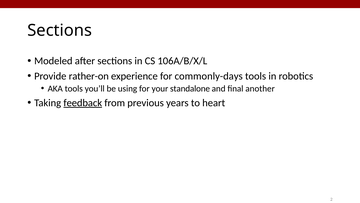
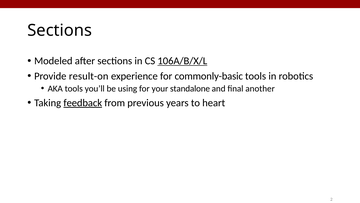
106A/B/X/L underline: none -> present
rather-on: rather-on -> result-on
commonly-days: commonly-days -> commonly-basic
